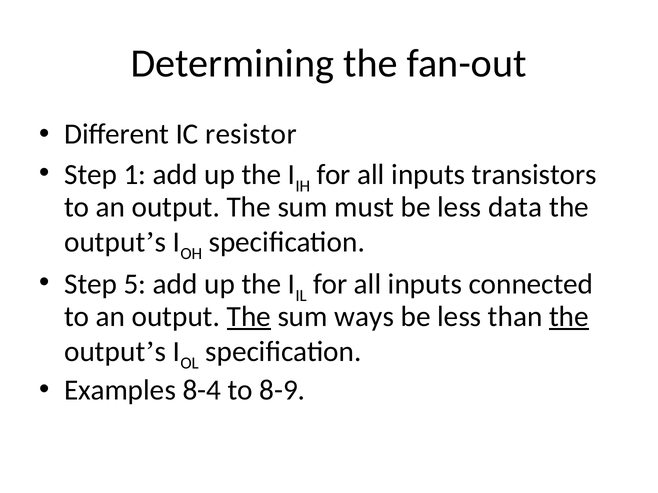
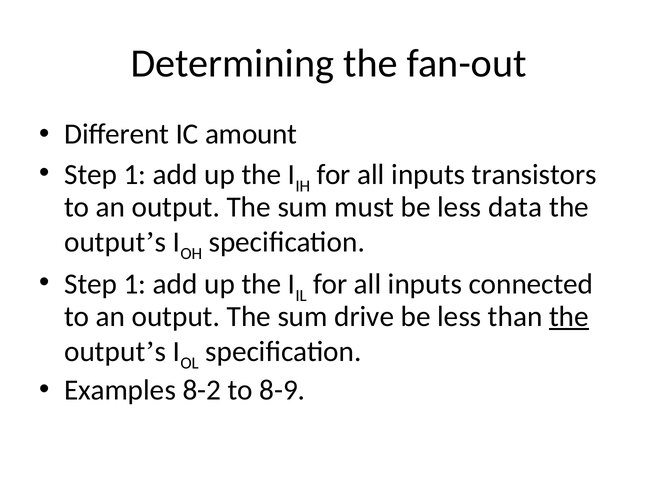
resistor: resistor -> amount
5 at (135, 284): 5 -> 1
The at (249, 317) underline: present -> none
ways: ways -> drive
8-4: 8-4 -> 8-2
